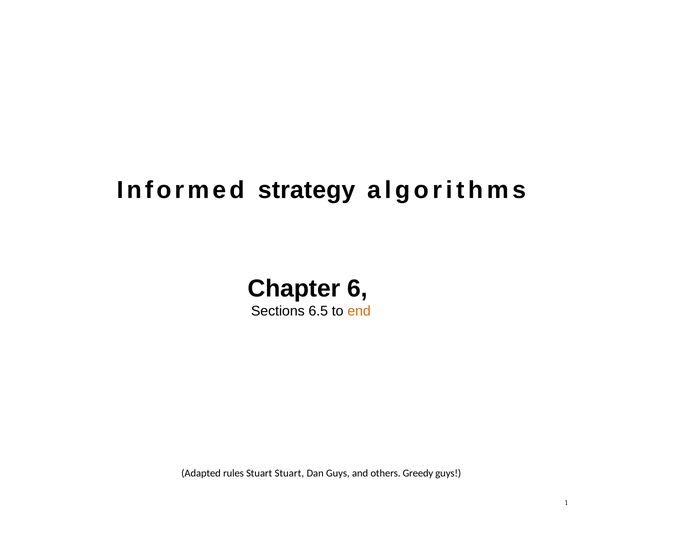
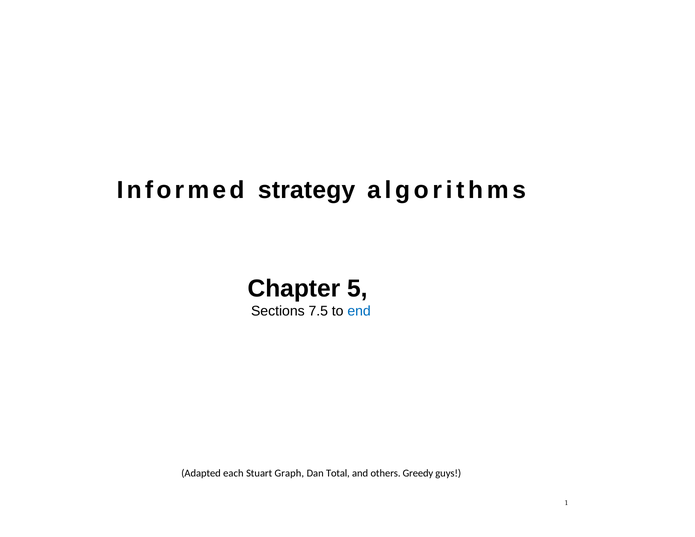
6: 6 -> 5
6.5: 6.5 -> 7.5
end colour: orange -> blue
rules: rules -> each
Stuart Stuart: Stuart -> Graph
Dan Guys: Guys -> Total
